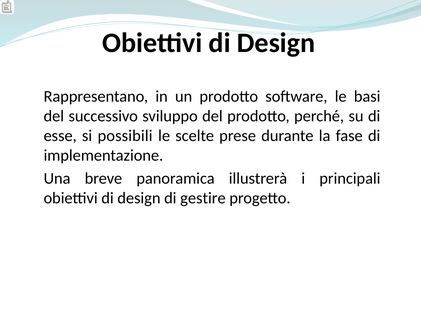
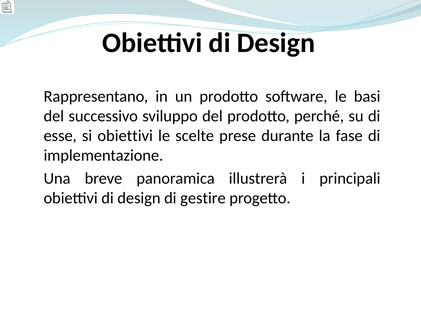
si possibili: possibili -> obiettivi
